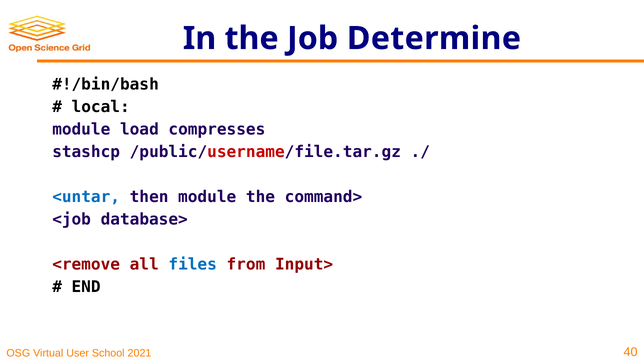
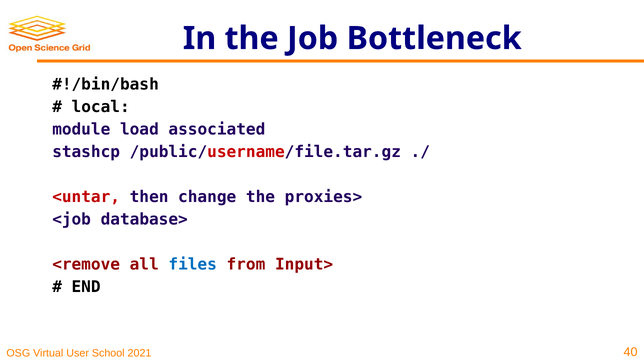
Determine: Determine -> Bottleneck
compresses: compresses -> associated
<untar colour: blue -> red
then module: module -> change
command>: command> -> proxies>
